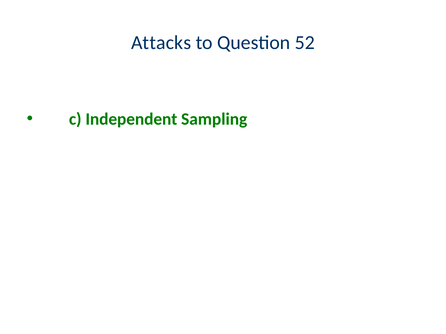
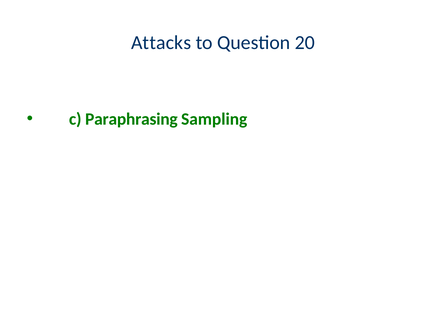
52: 52 -> 20
Independent: Independent -> Paraphrasing
